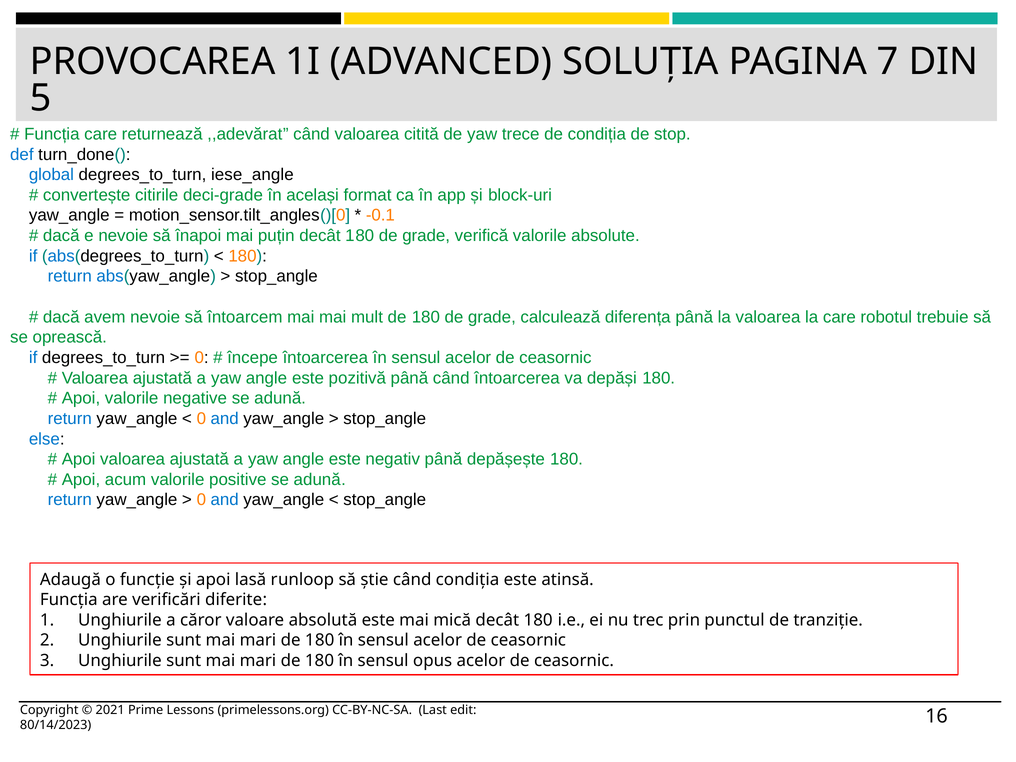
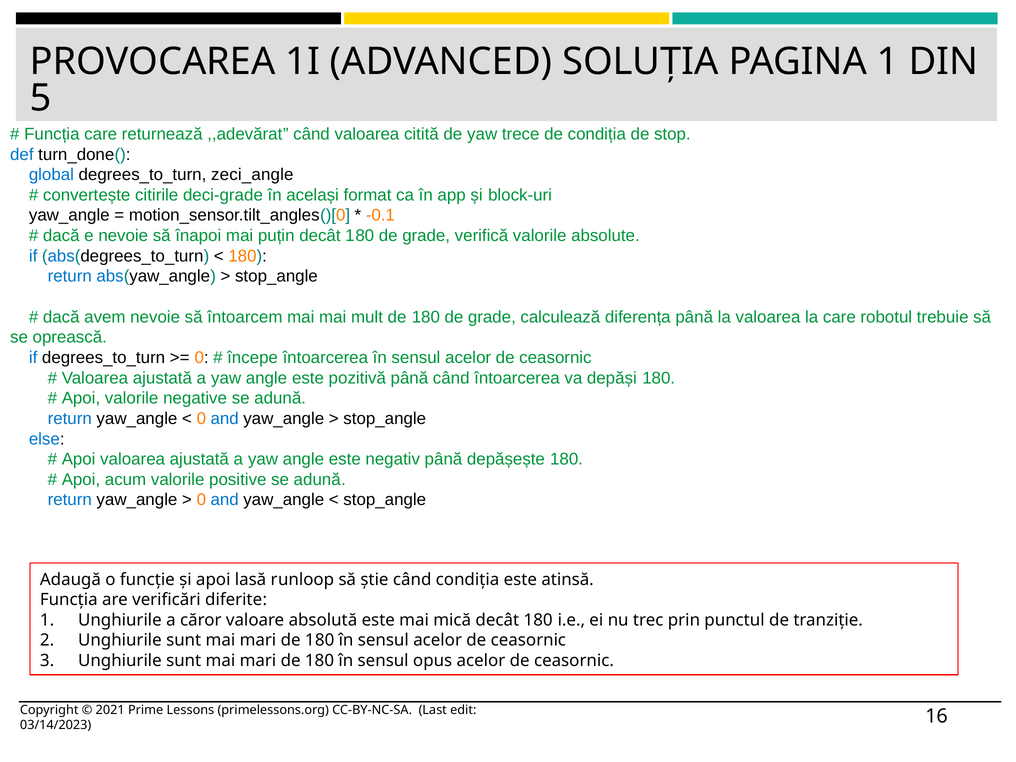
PAGINA 7: 7 -> 1
iese_angle: iese_angle -> zeci_angle
80/14/2023: 80/14/2023 -> 03/14/2023
